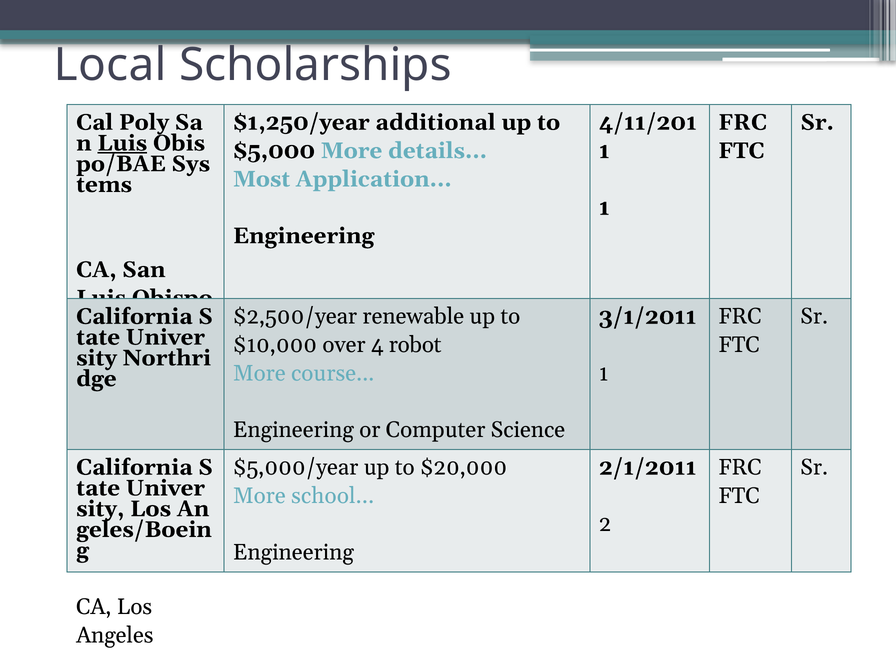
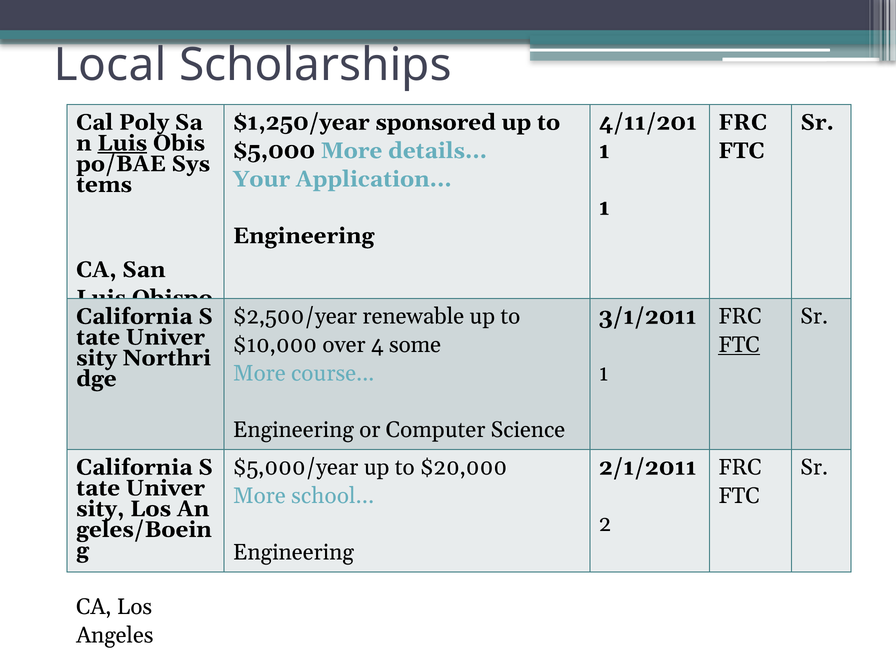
additional: additional -> sponsored
Most: Most -> Your
robot: robot -> some
FTC at (739, 345) underline: none -> present
